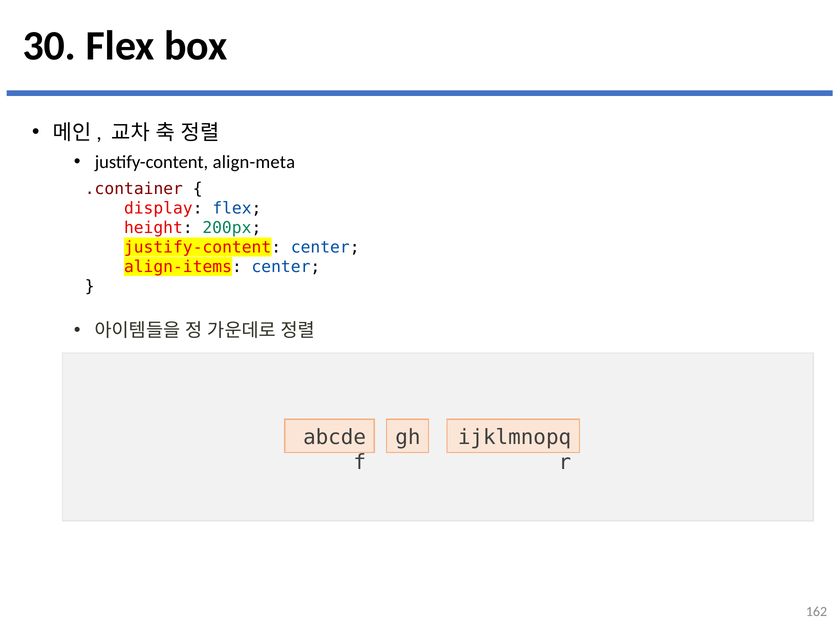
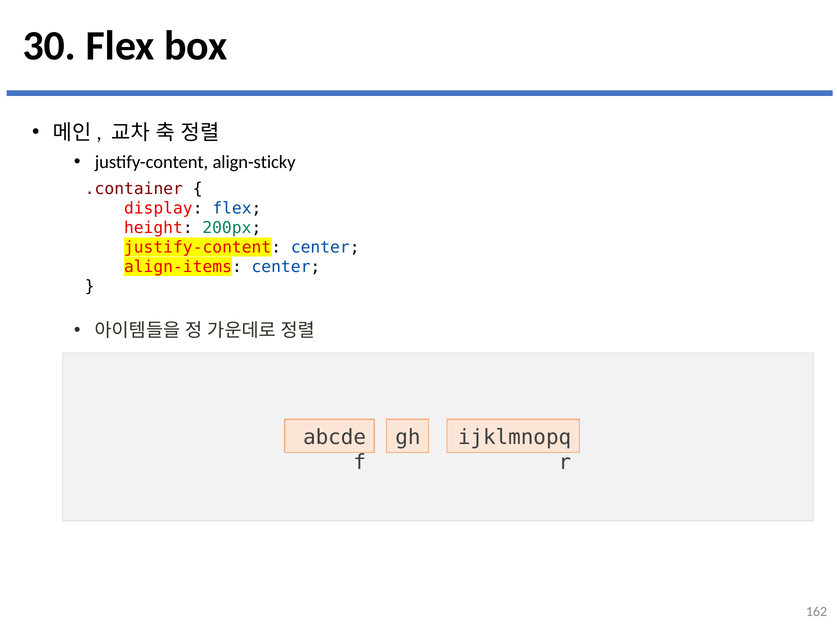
align-meta: align-meta -> align-sticky
